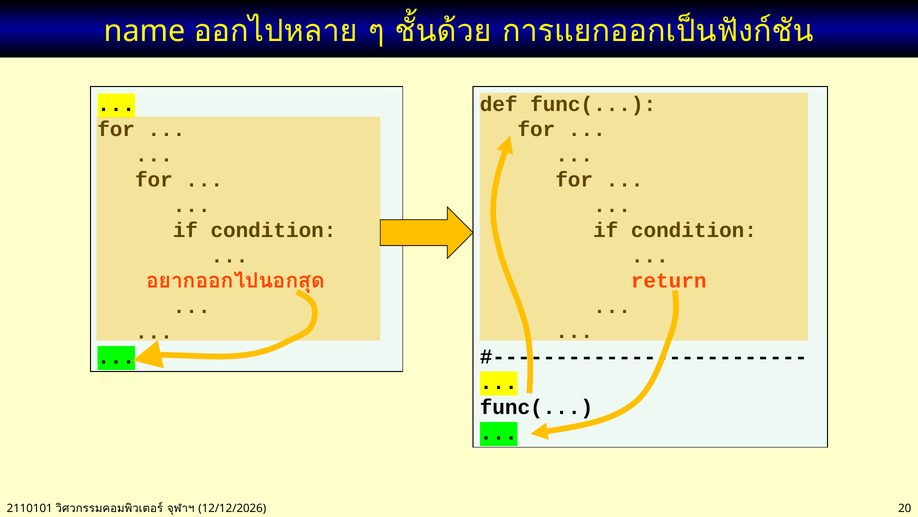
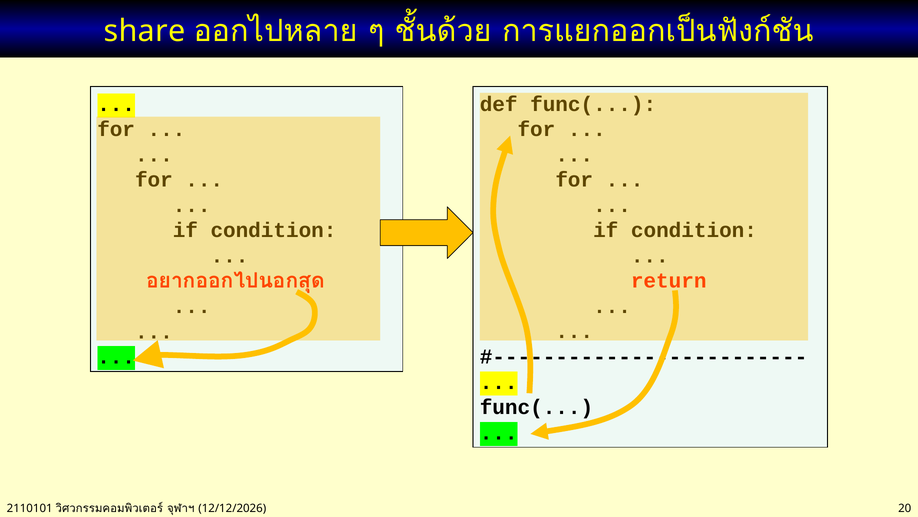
name: name -> share
